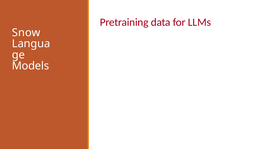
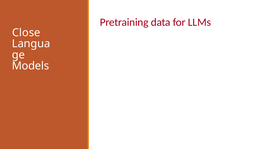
Snow: Snow -> Close
